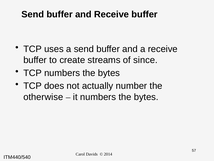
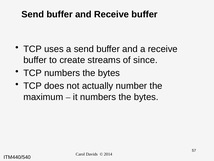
otherwise: otherwise -> maximum
